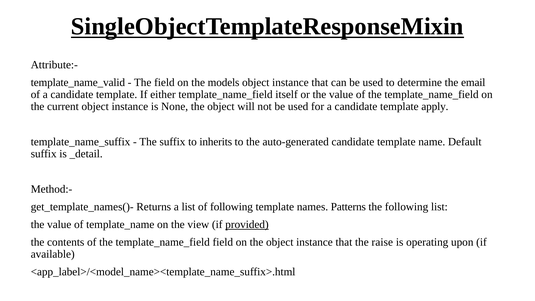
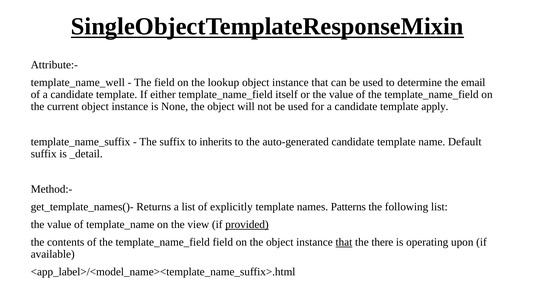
template_name_valid: template_name_valid -> template_name_well
models: models -> lookup
of following: following -> explicitly
that at (344, 242) underline: none -> present
raise: raise -> there
